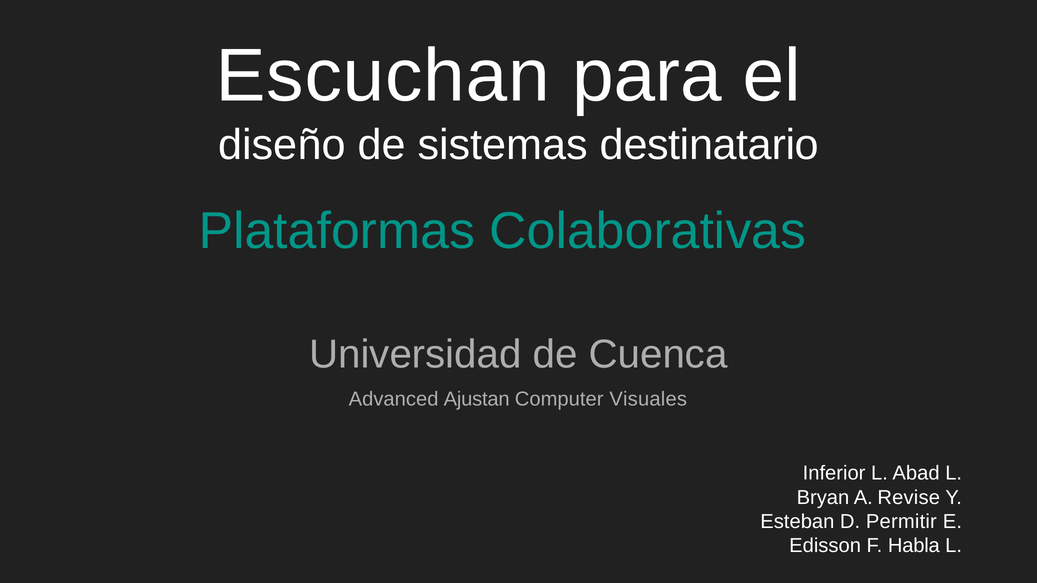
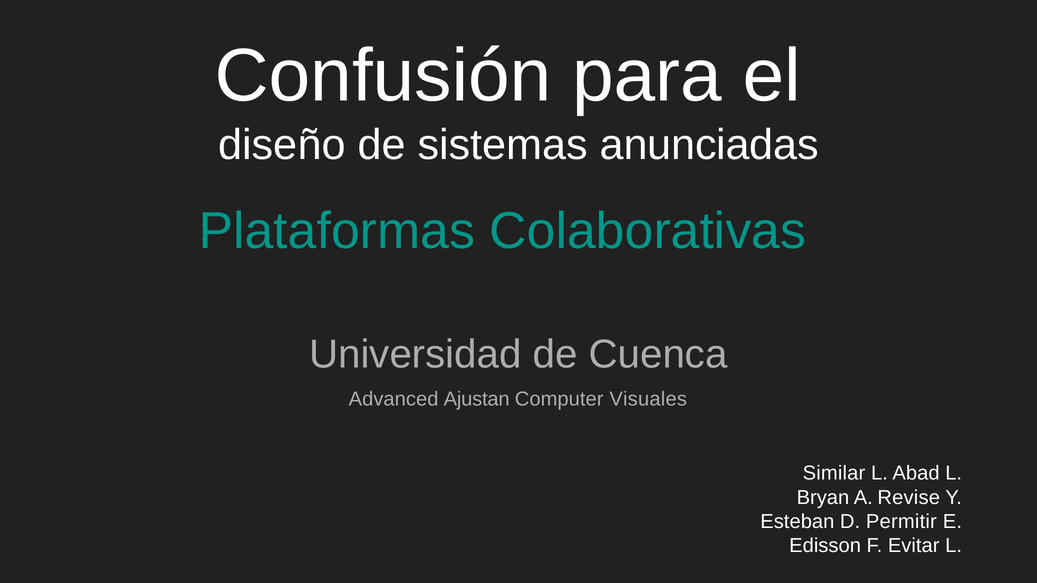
Escuchan: Escuchan -> Confusión
destinatario: destinatario -> anunciadas
Inferior: Inferior -> Similar
Habla: Habla -> Evitar
